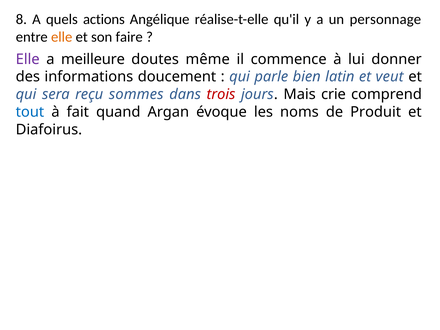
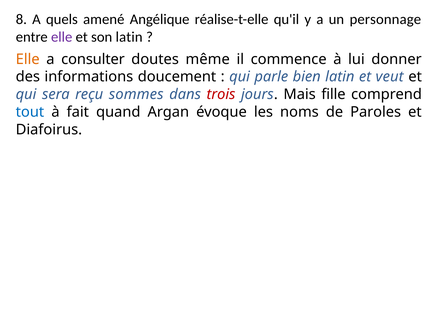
actions: actions -> amené
elle at (62, 37) colour: orange -> purple
son faire: faire -> latin
Elle at (28, 59) colour: purple -> orange
meilleure: meilleure -> consulter
crie: crie -> fille
Produit: Produit -> Paroles
